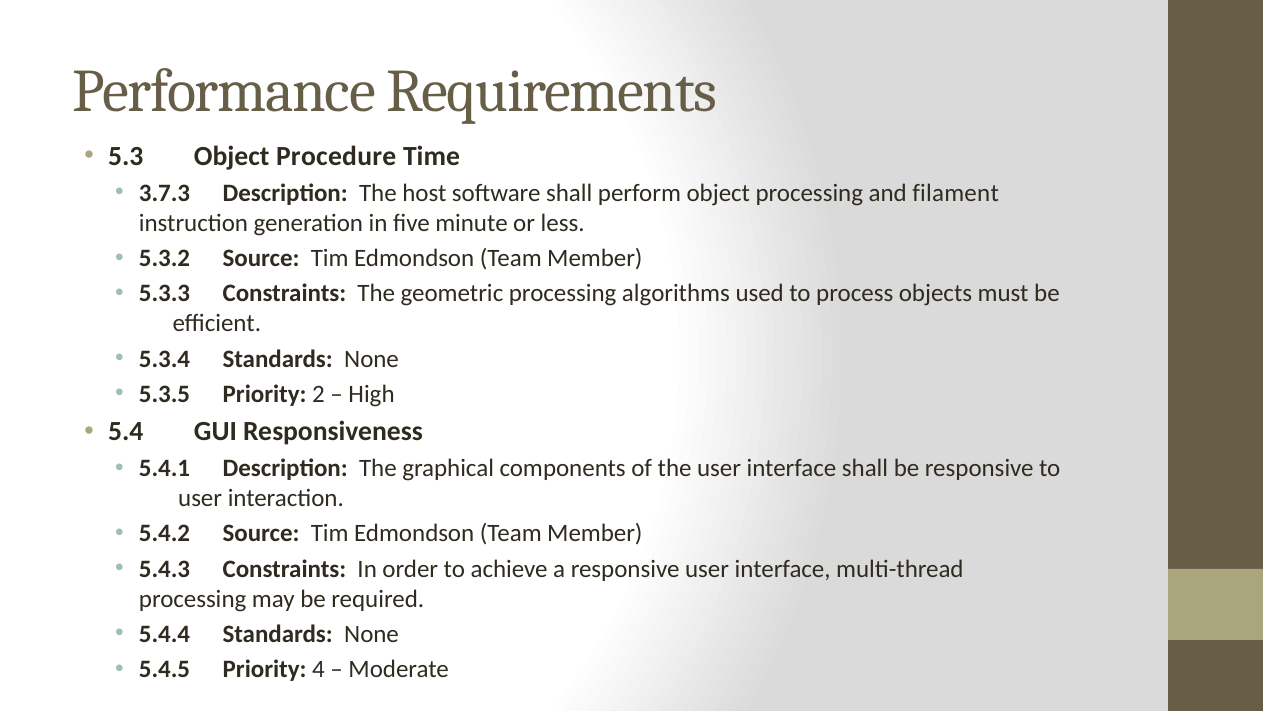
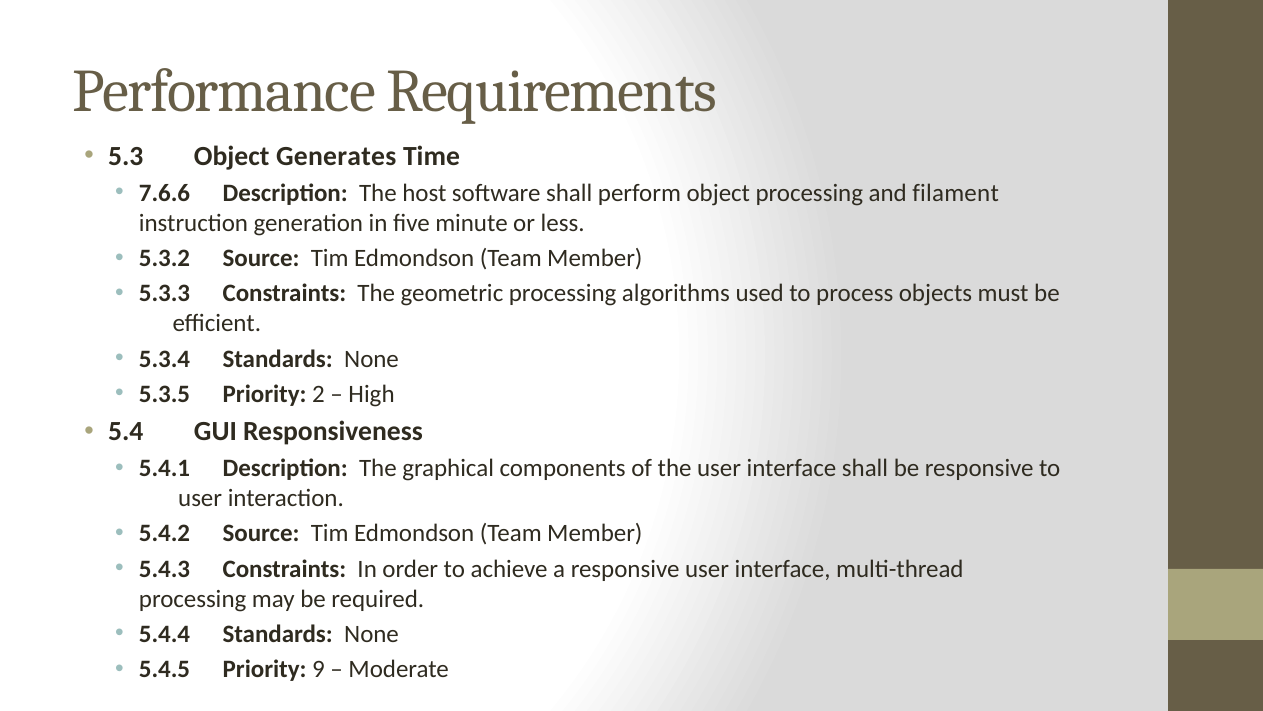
Procedure: Procedure -> Generates
3.7.3: 3.7.3 -> 7.6.6
4: 4 -> 9
